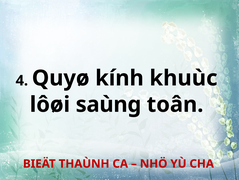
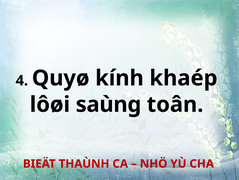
khuùc: khuùc -> khaép
